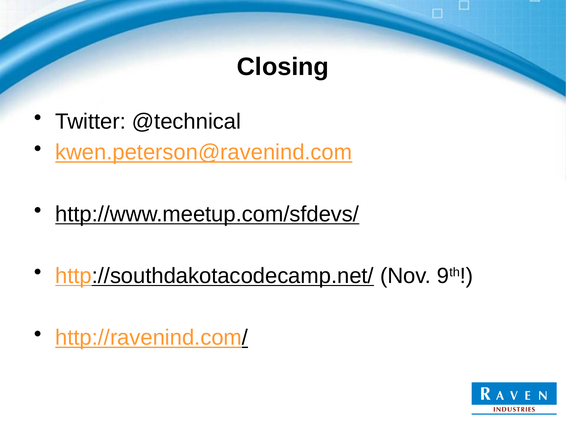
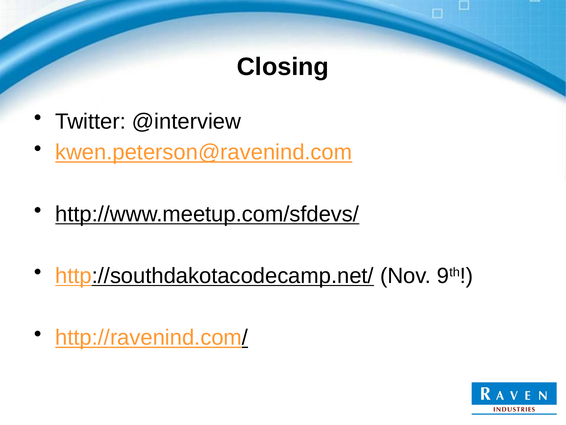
@technical: @technical -> @interview
